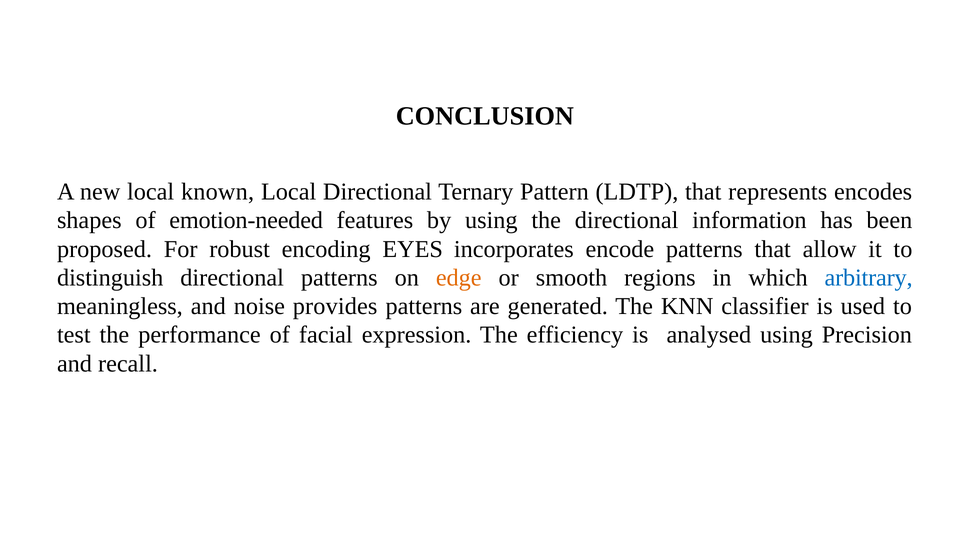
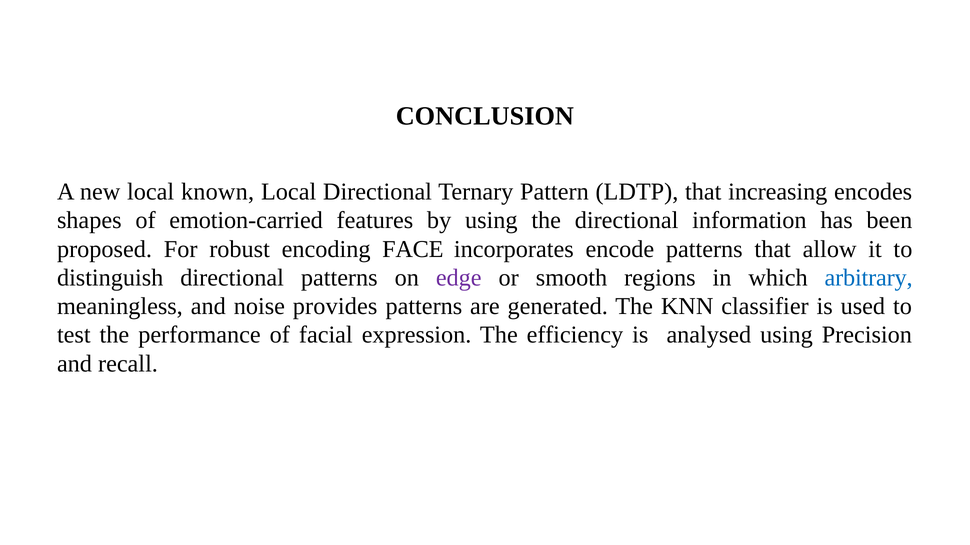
represents: represents -> increasing
emotion-needed: emotion-needed -> emotion-carried
EYES: EYES -> FACE
edge colour: orange -> purple
